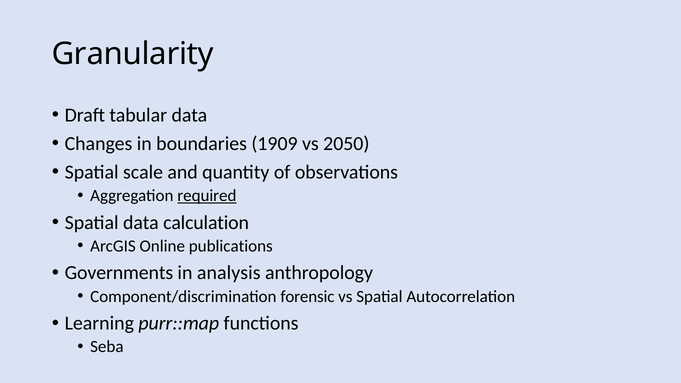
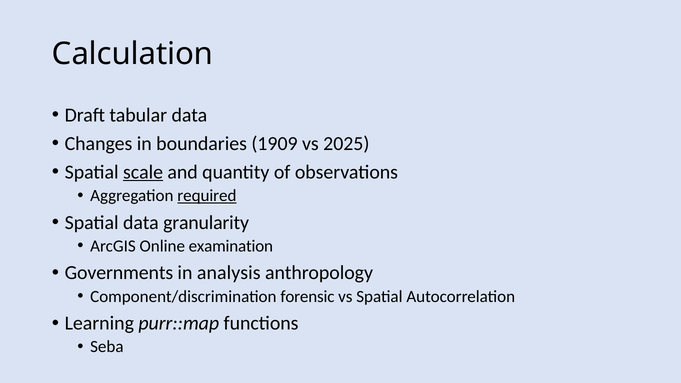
Granularity: Granularity -> Calculation
2050: 2050 -> 2025
scale underline: none -> present
calculation: calculation -> granularity
publications: publications -> examination
